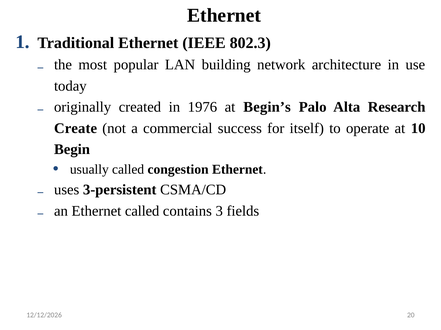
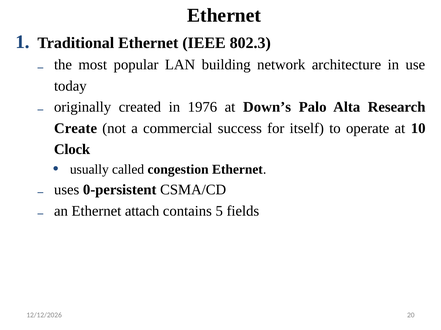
Begin’s: Begin’s -> Down’s
Begin: Begin -> Clock
3-persistent: 3-persistent -> 0-persistent
Ethernet called: called -> attach
3: 3 -> 5
